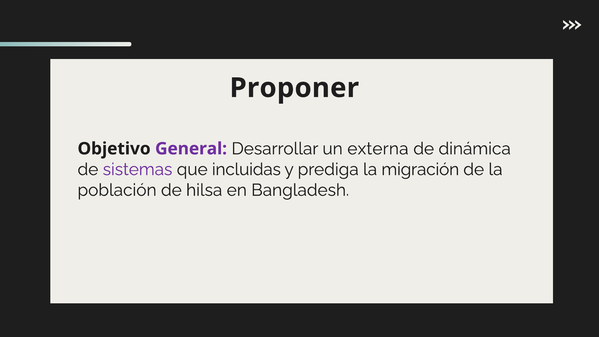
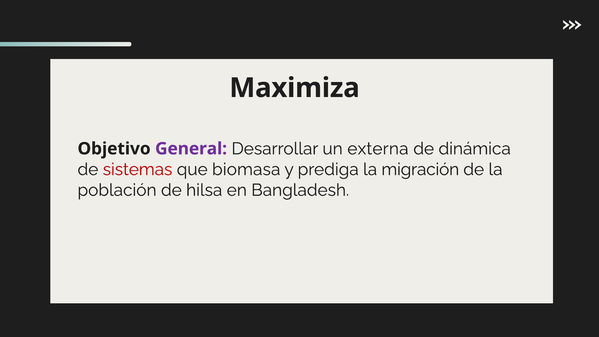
Proponer: Proponer -> Maximiza
sistemas colour: purple -> red
incluidas: incluidas -> biomasa
